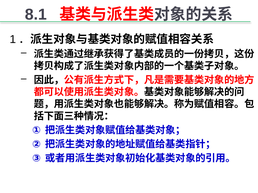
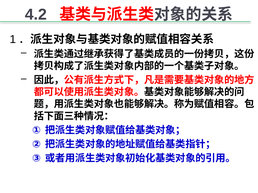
8.1: 8.1 -> 4.2
